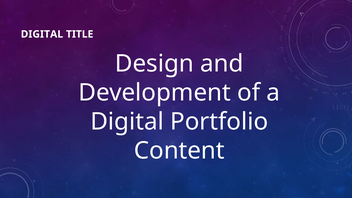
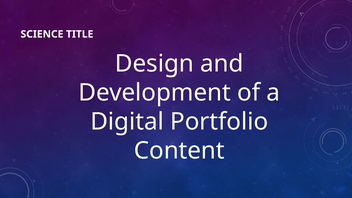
DIGITAL at (42, 34): DIGITAL -> SCIENCE
